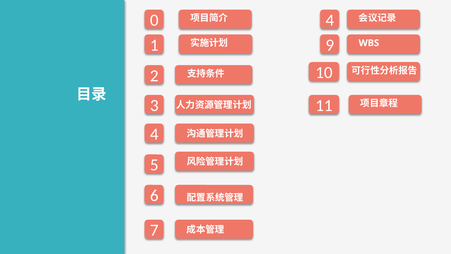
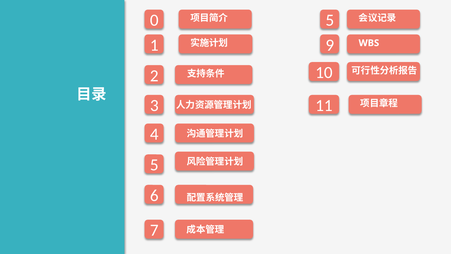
4 at (330, 20): 4 -> 5
